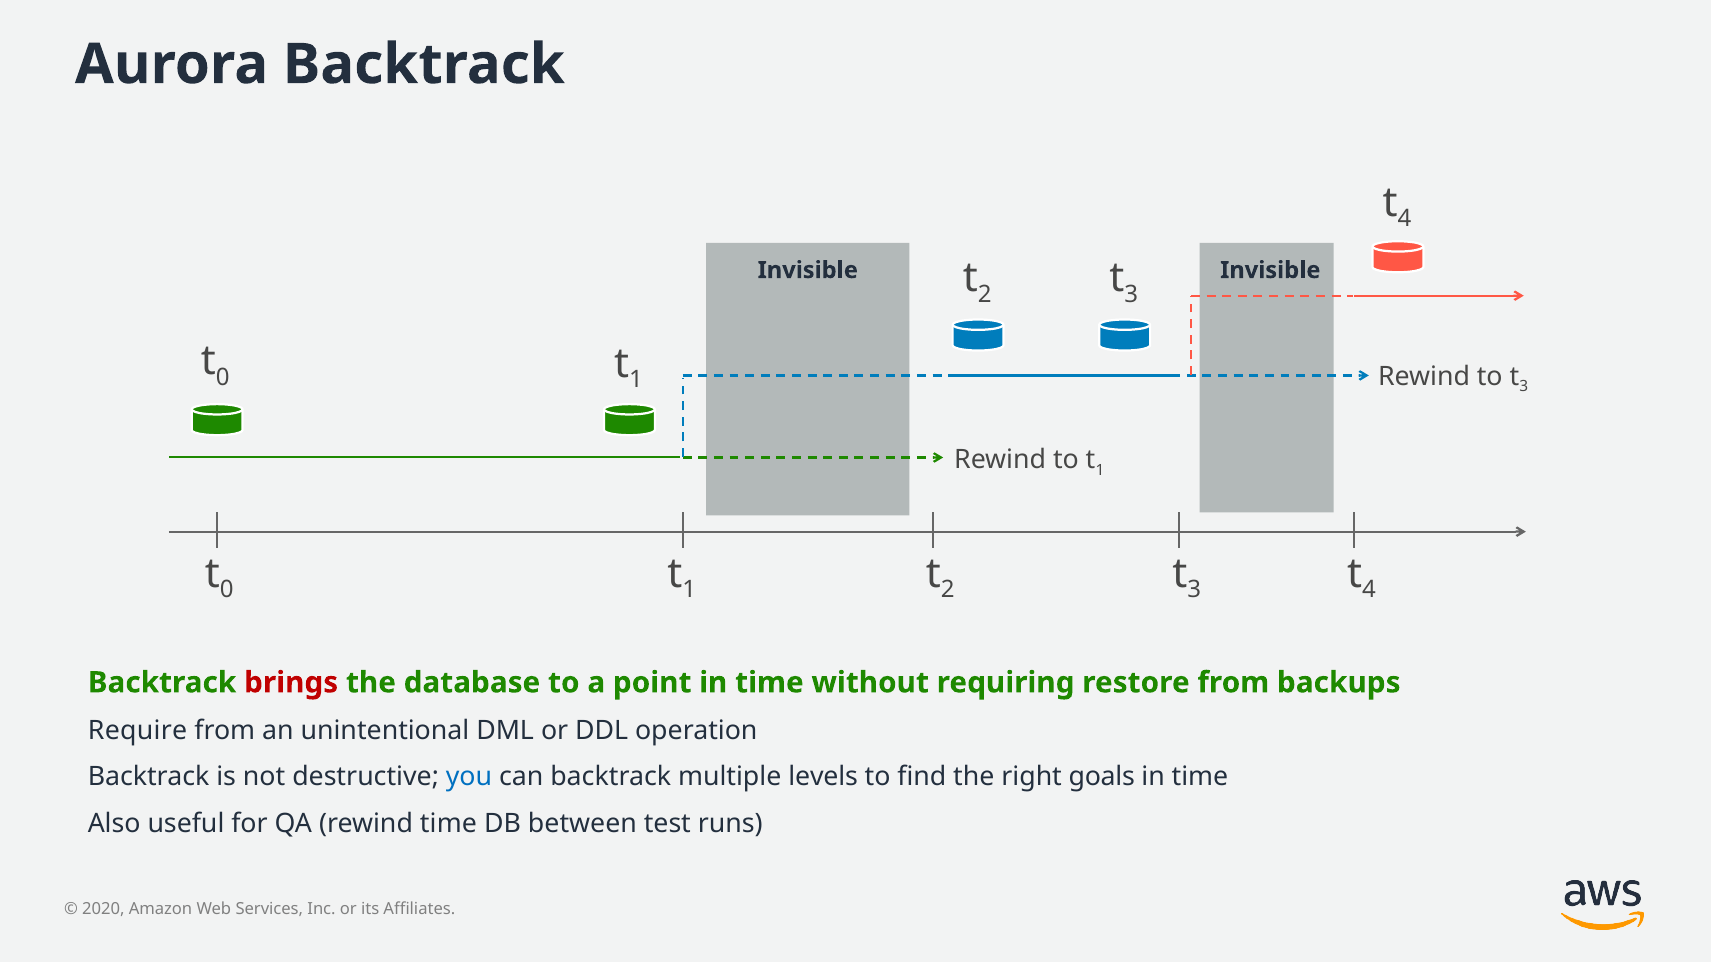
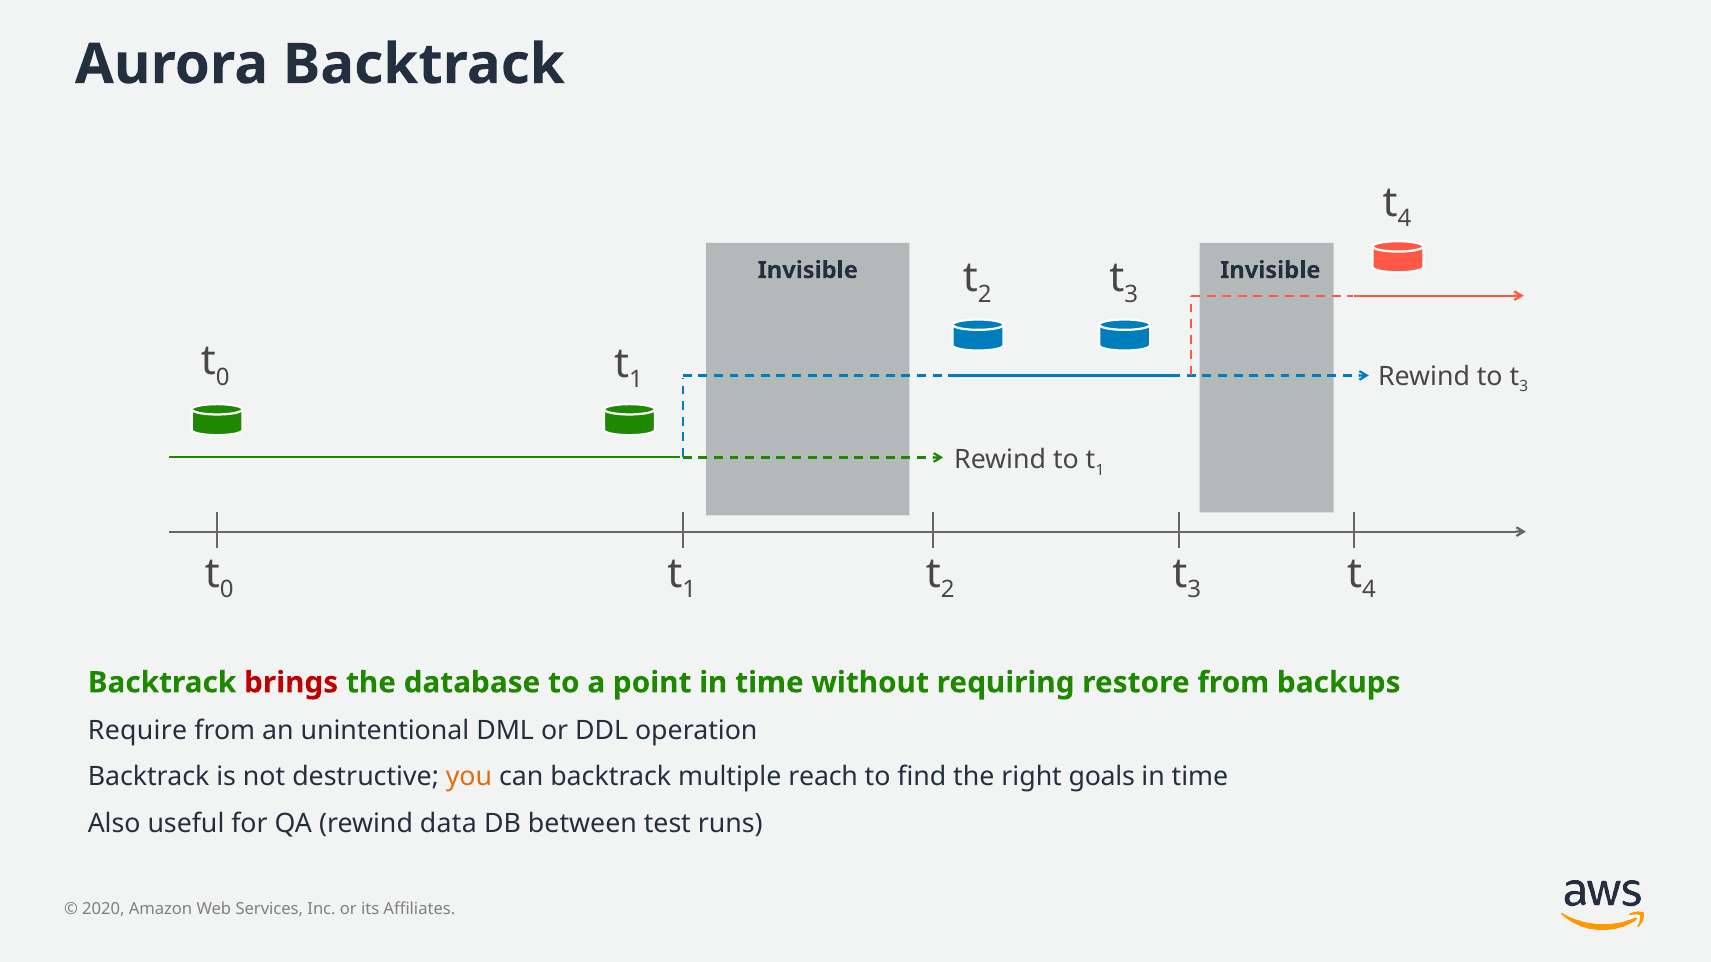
you colour: blue -> orange
levels: levels -> reach
rewind time: time -> data
